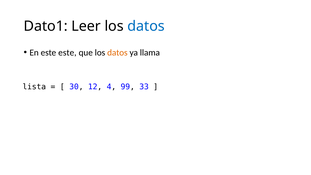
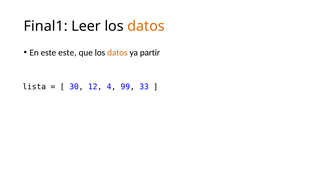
Dato1: Dato1 -> Final1
datos at (146, 26) colour: blue -> orange
llama: llama -> partir
